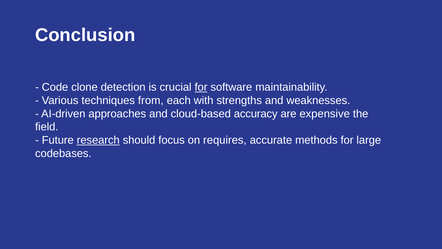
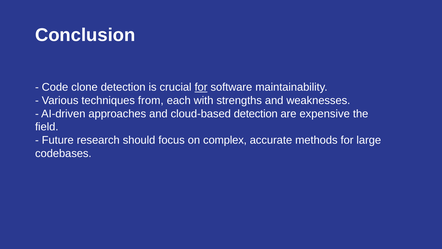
cloud-based accuracy: accuracy -> detection
research underline: present -> none
requires: requires -> complex
